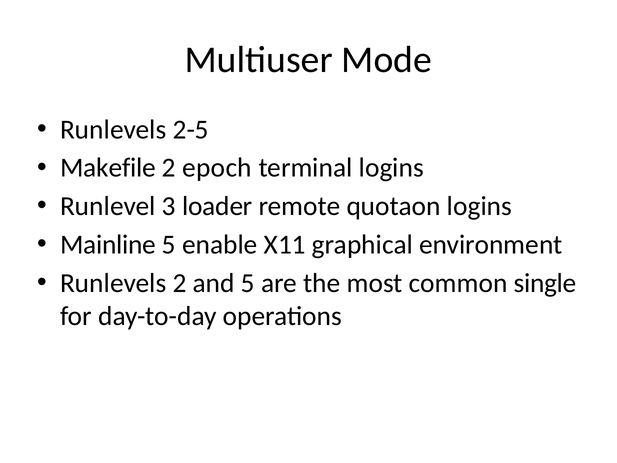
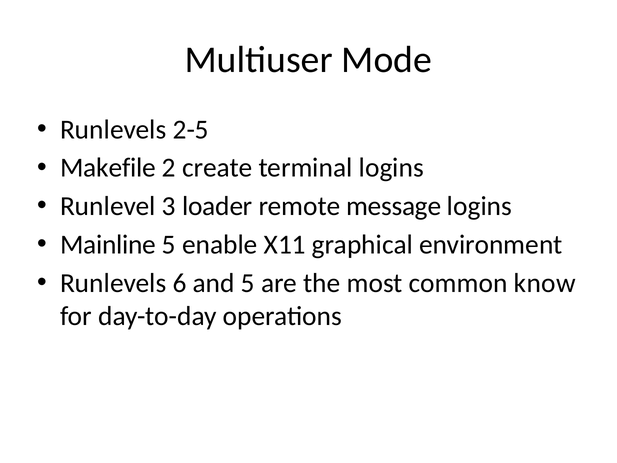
epoch: epoch -> create
quotaon: quotaon -> message
Runlevels 2: 2 -> 6
single: single -> know
